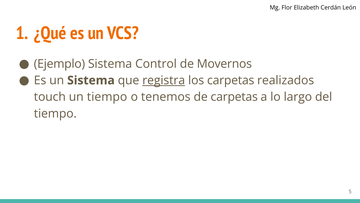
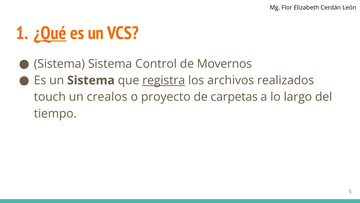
¿Qué underline: none -> present
Ejemplo at (59, 64): Ejemplo -> Sistema
los carpetas: carpetas -> archivos
un tiempo: tiempo -> crealos
tenemos: tenemos -> proyecto
